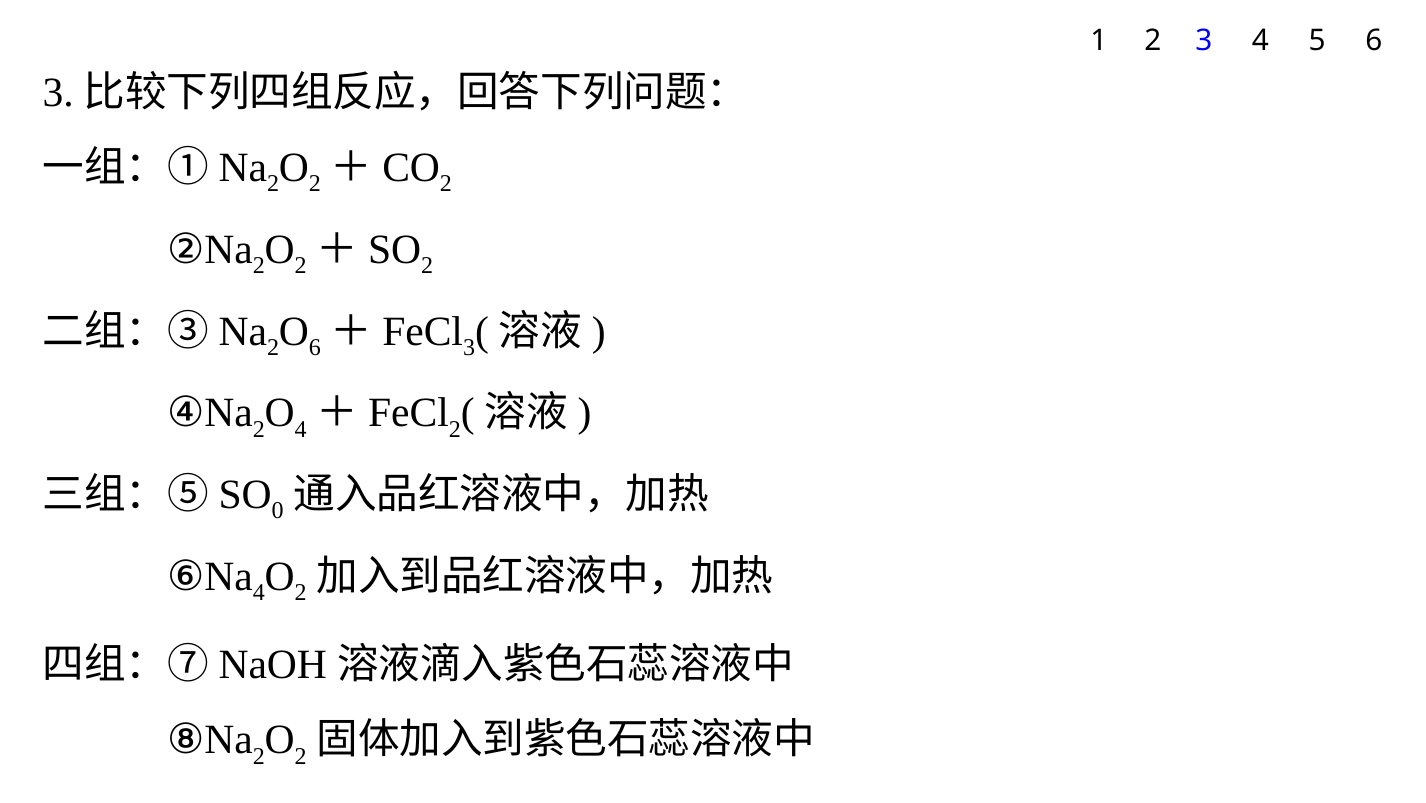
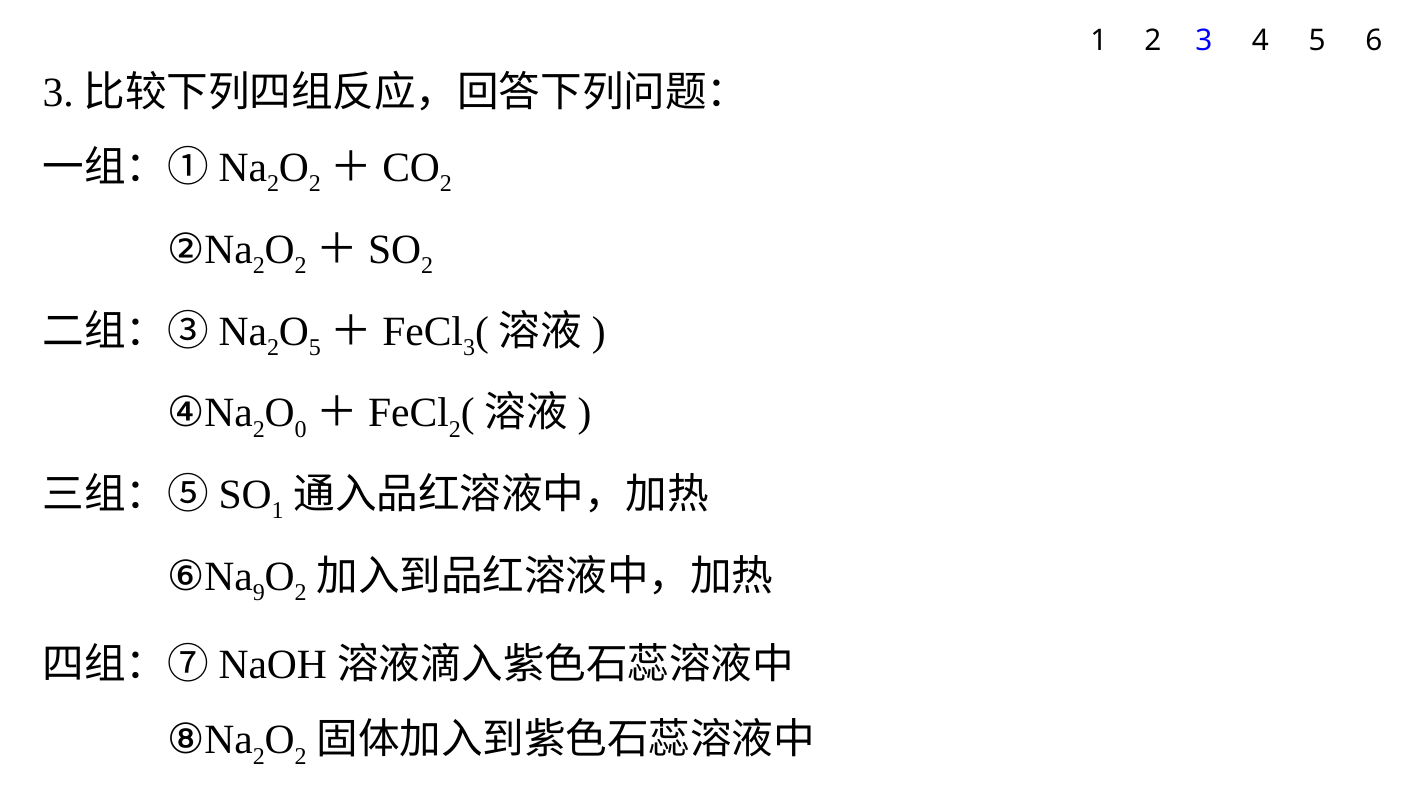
6 at (315, 347): 6 -> 5
4 at (301, 429): 4 -> 0
0 at (278, 511): 0 -> 1
4 at (259, 592): 4 -> 9
